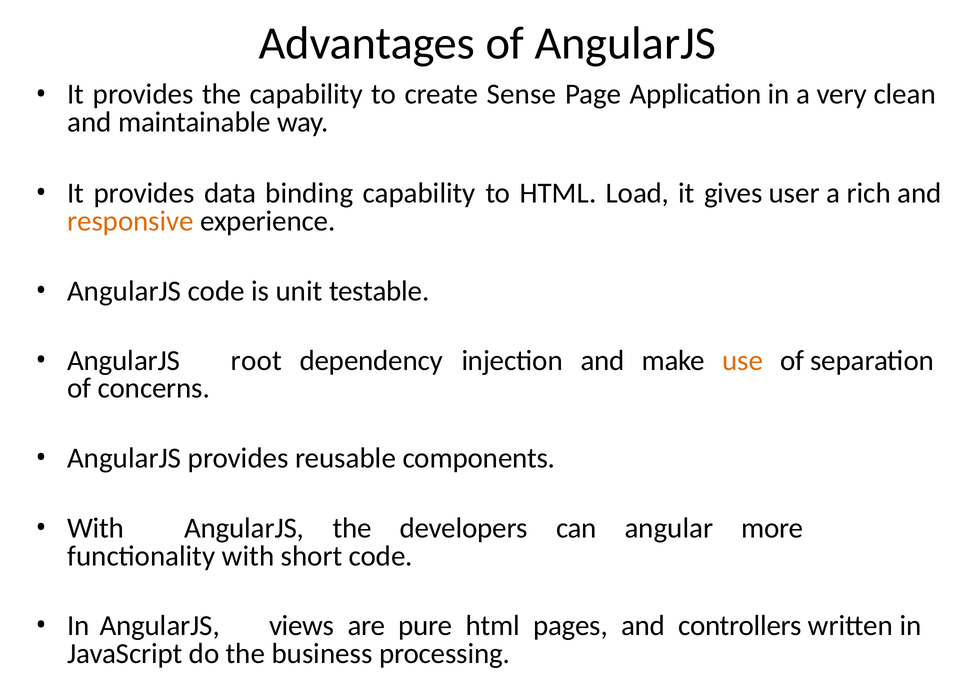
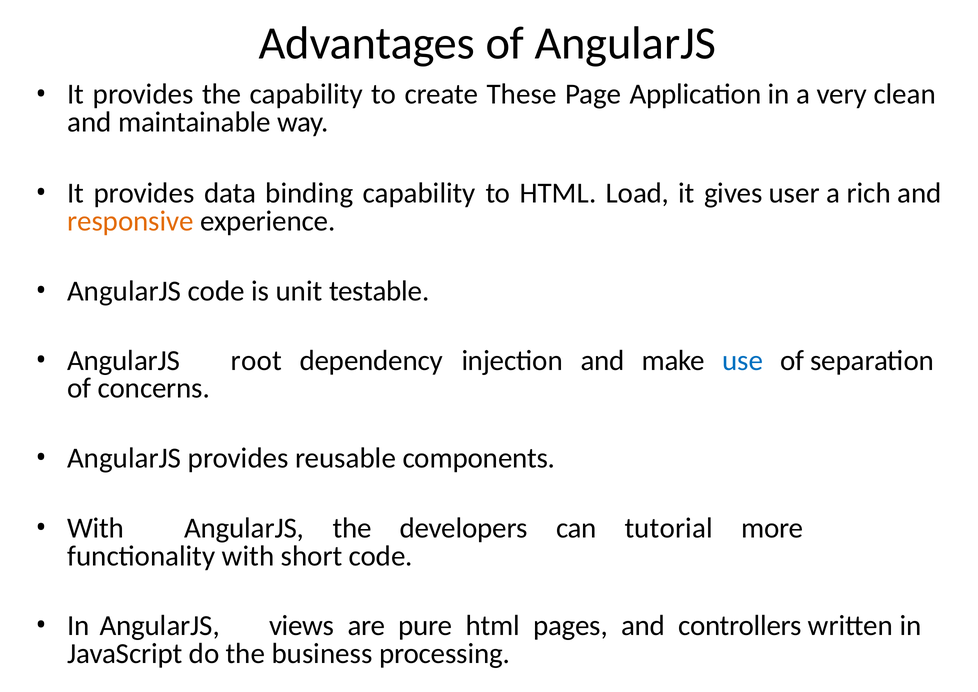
Sense: Sense -> These
use colour: orange -> blue
angular: angular -> tutorial
